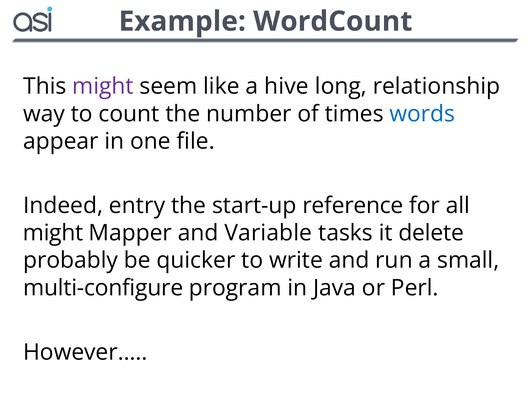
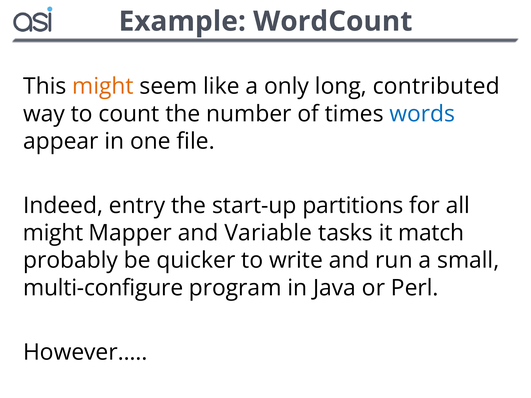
might at (103, 86) colour: purple -> orange
hive: hive -> only
relationship: relationship -> contributed
reference: reference -> partitions
delete: delete -> match
